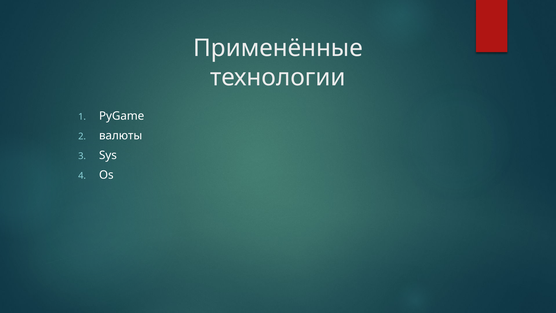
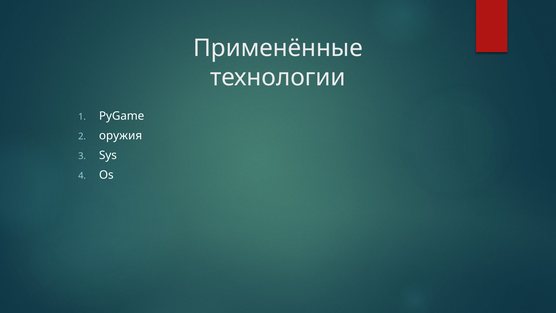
валюты: валюты -> оружия
